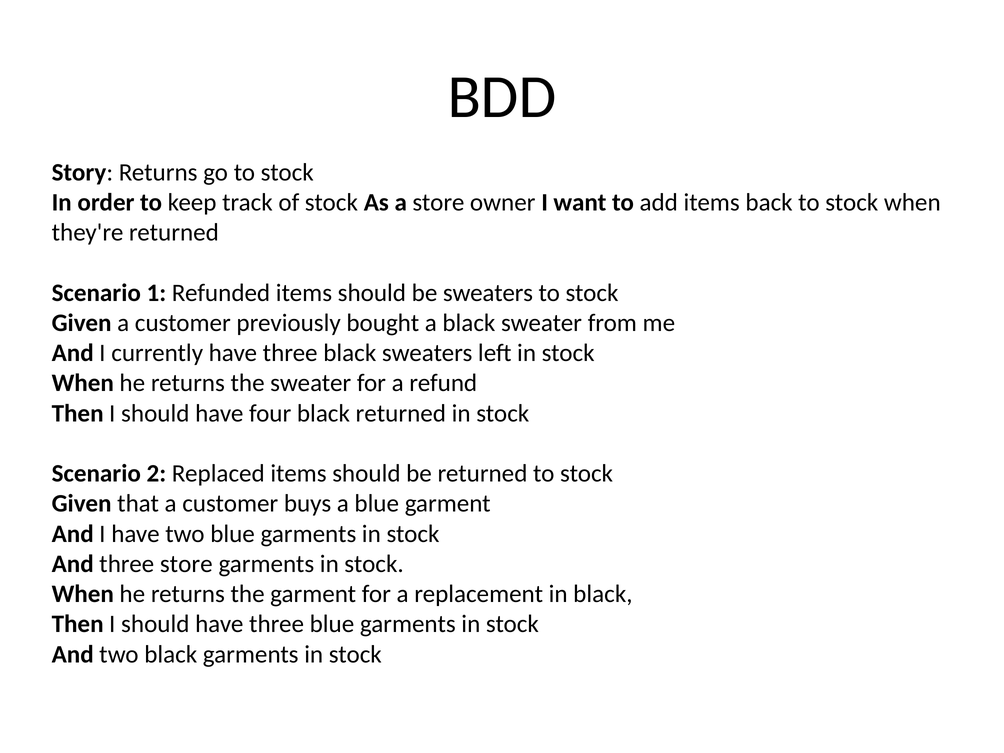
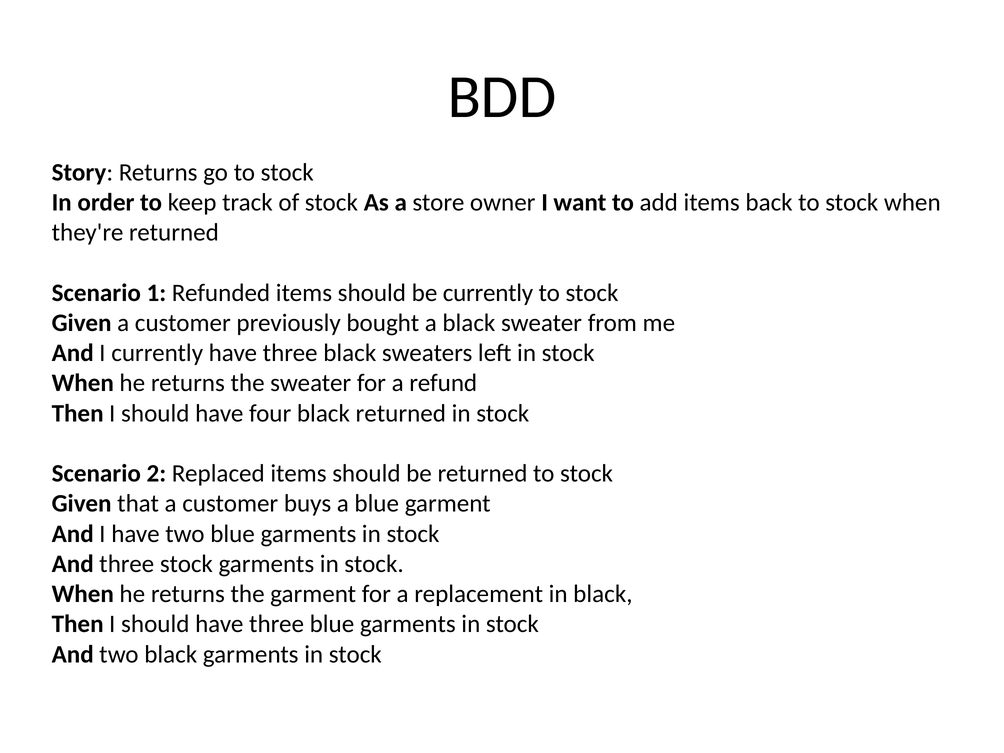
be sweaters: sweaters -> currently
three store: store -> stock
